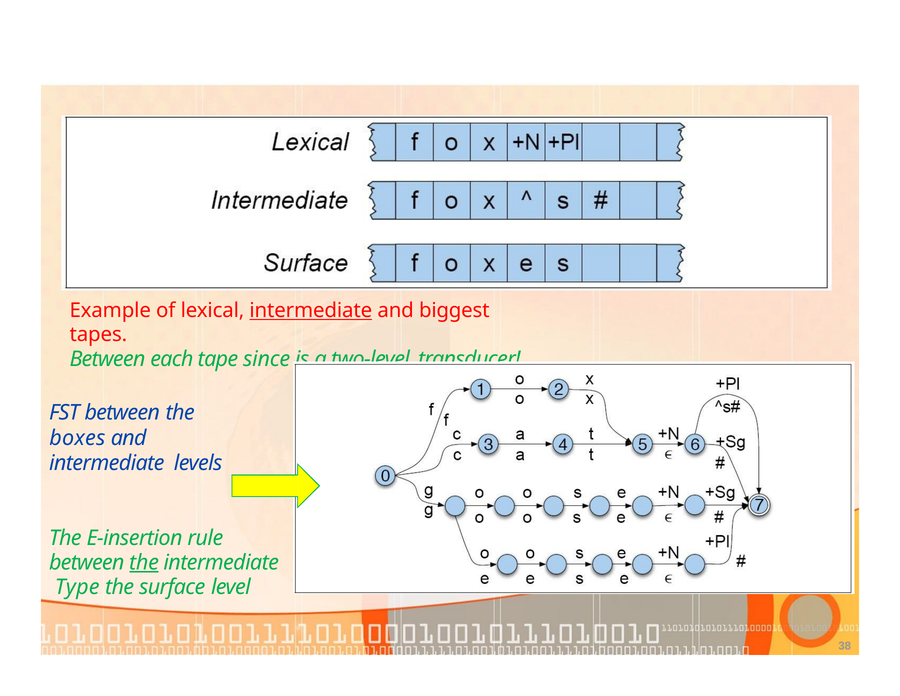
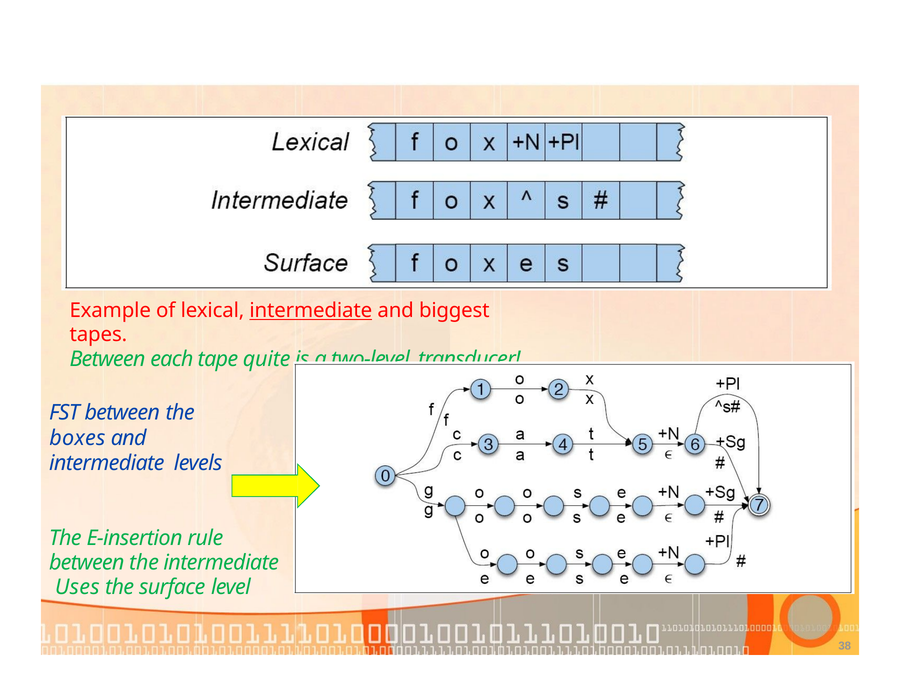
since: since -> quite
the at (144, 562) underline: present -> none
Type: Type -> Uses
